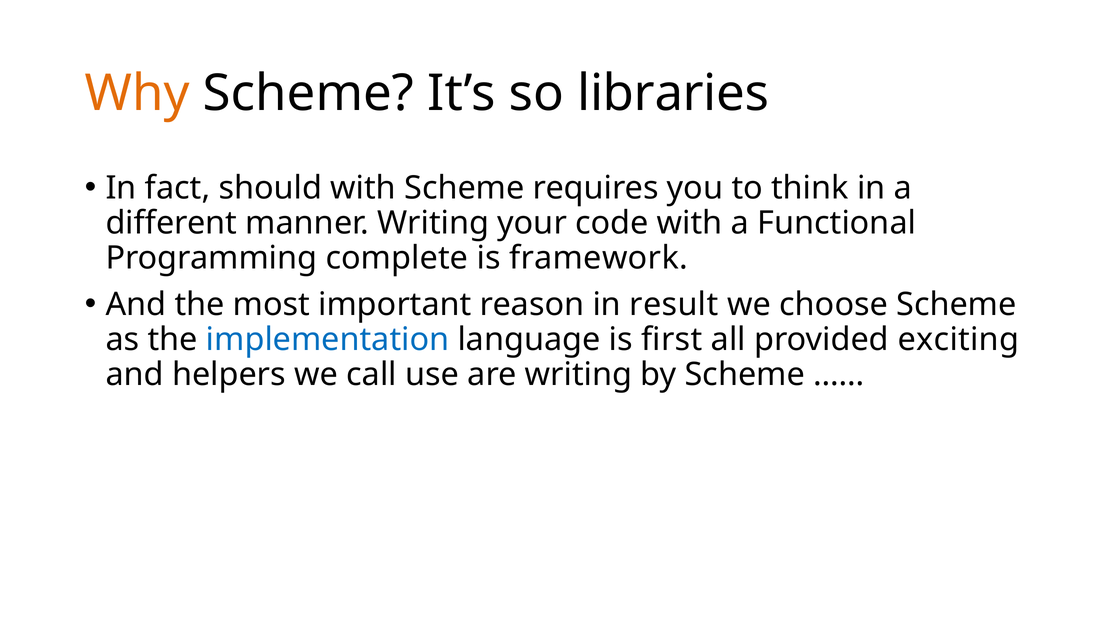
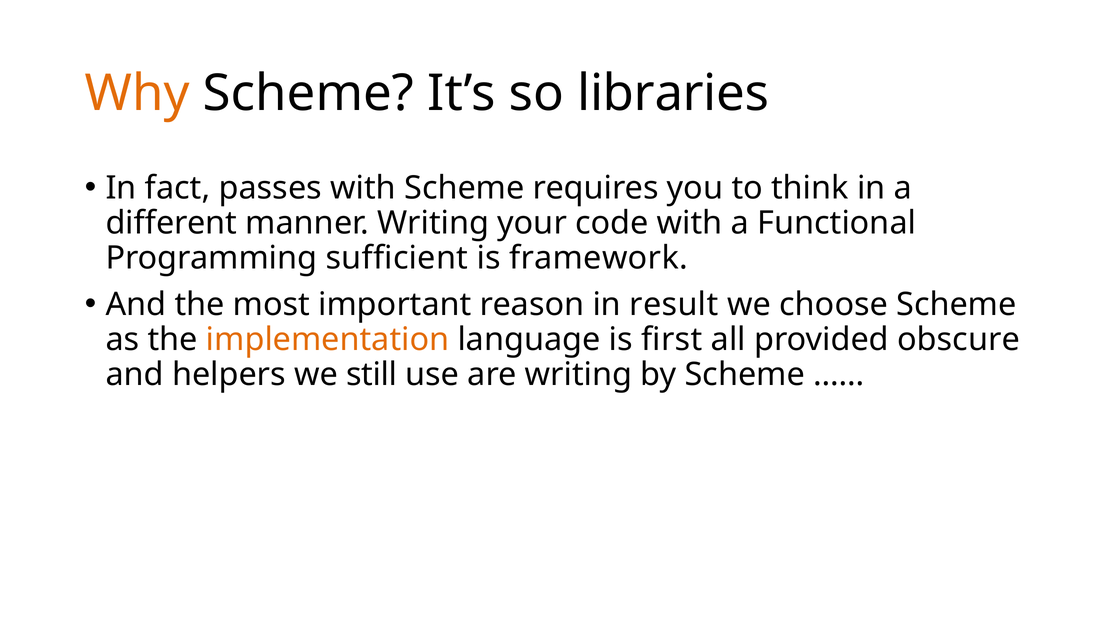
should: should -> passes
complete: complete -> sufficient
implementation colour: blue -> orange
exciting: exciting -> obscure
call: call -> still
